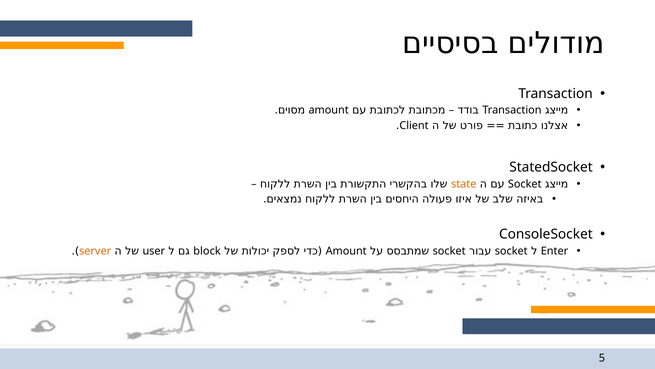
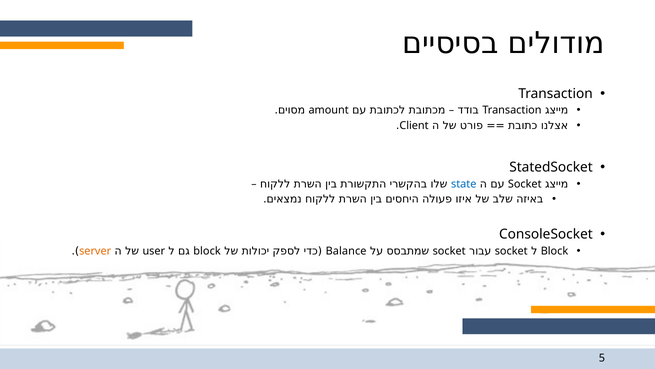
state colour: orange -> blue
Amount at (346, 251): Amount -> Balance
Enter at (554, 251): Enter -> Block
